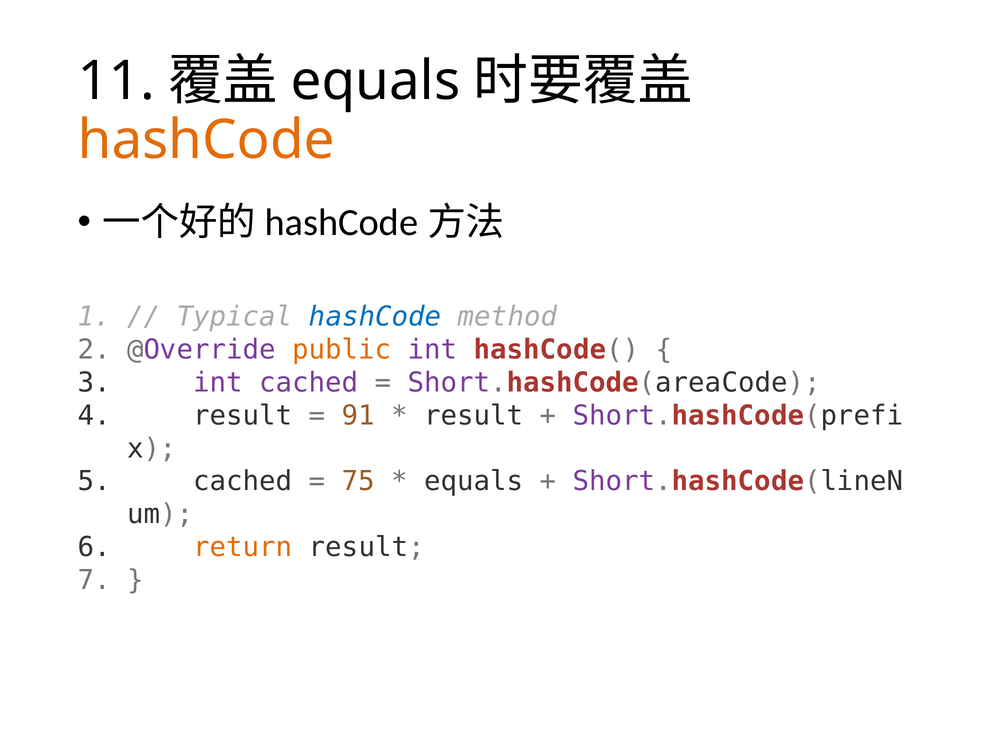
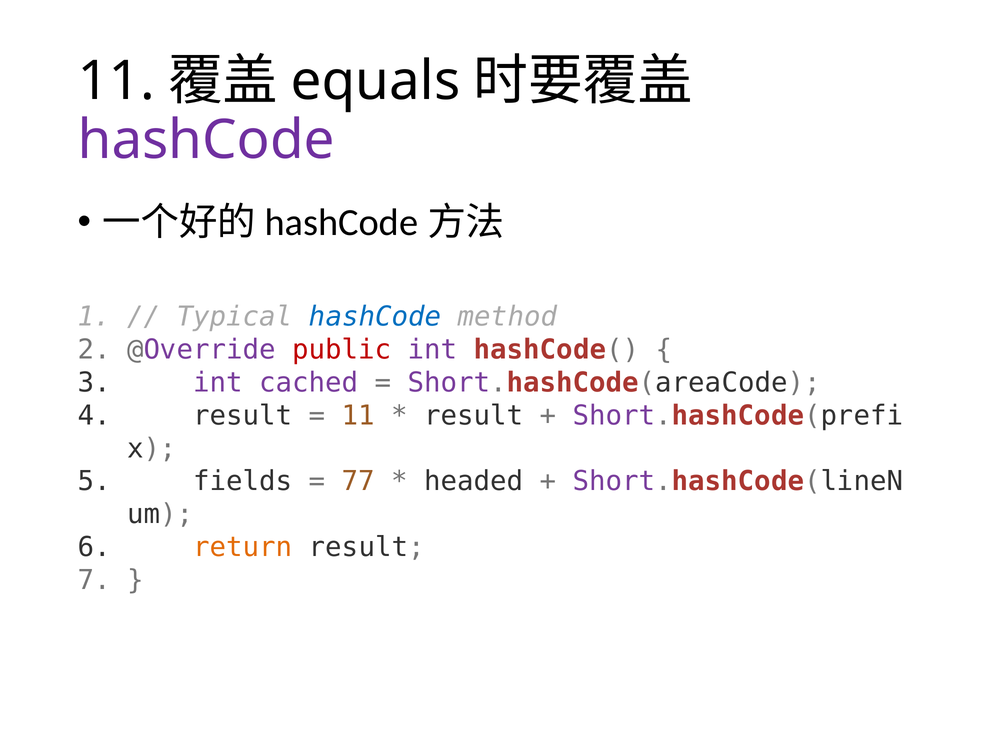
hashCode at (206, 140) colour: orange -> purple
public colour: orange -> red
91 at (358, 416): 91 -> 11
cached at (243, 482): cached -> fields
75: 75 -> 77
equals at (474, 482): equals -> headed
